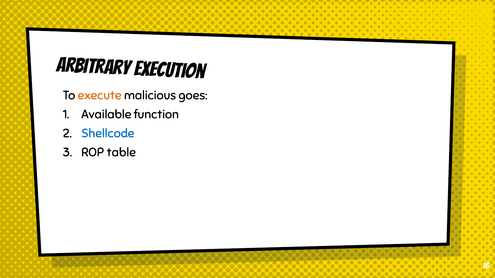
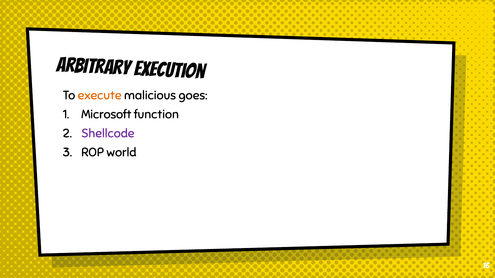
Available: Available -> Microsoft
Shellcode colour: blue -> purple
table: table -> world
